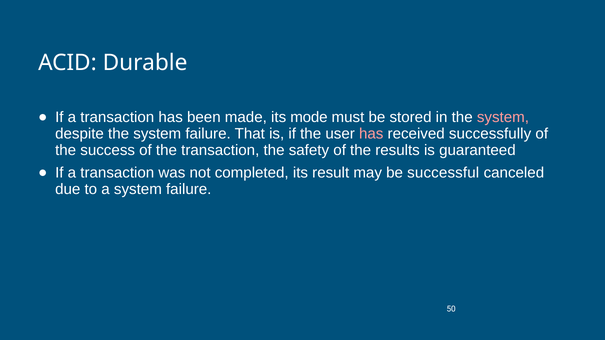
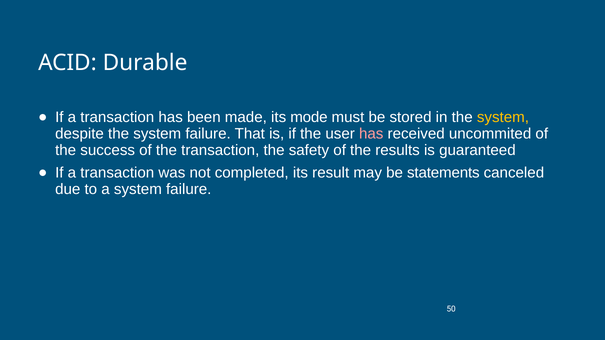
system at (503, 118) colour: pink -> yellow
successfully: successfully -> uncommited
successful: successful -> statements
